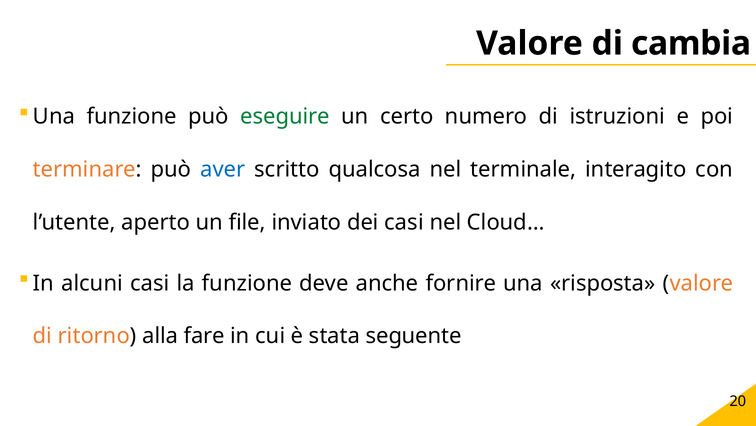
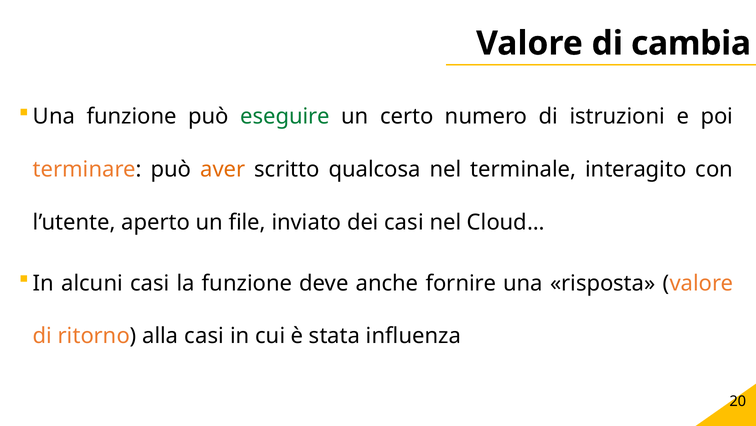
aver colour: blue -> orange
alla fare: fare -> casi
seguente: seguente -> influenza
